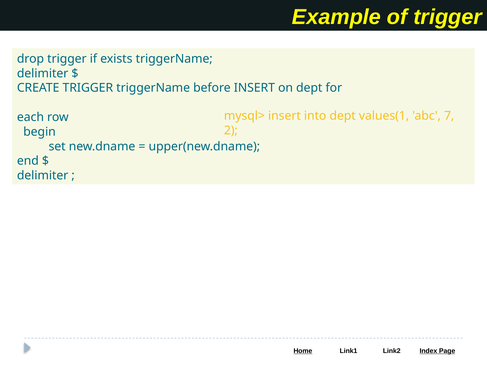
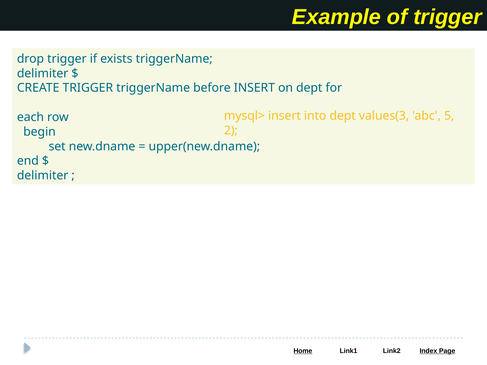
values(1: values(1 -> values(3
7: 7 -> 5
